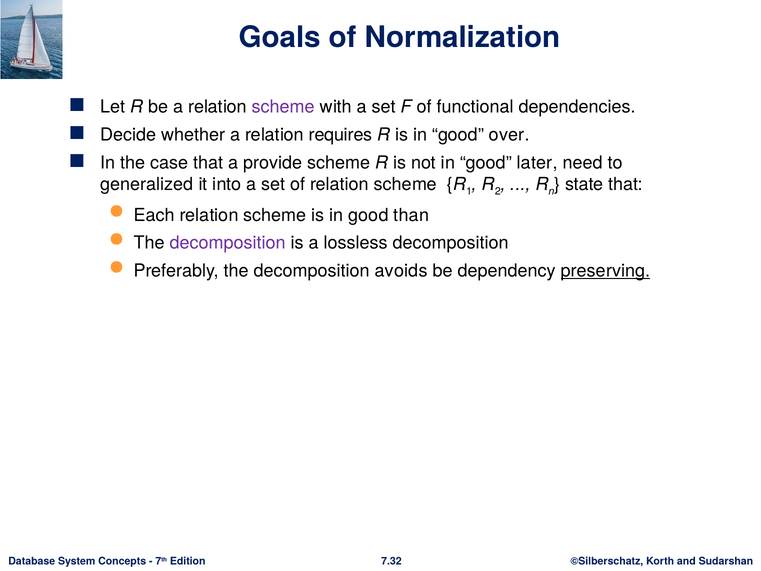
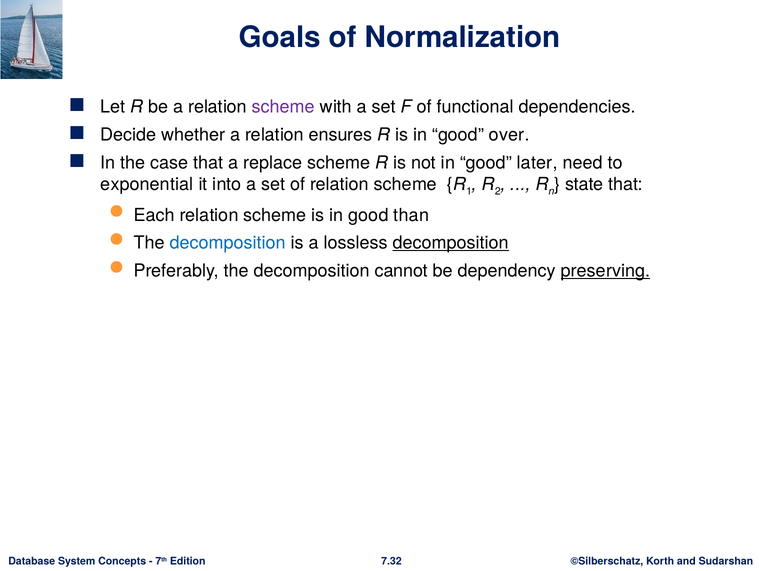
requires: requires -> ensures
provide: provide -> replace
generalized: generalized -> exponential
decomposition at (228, 243) colour: purple -> blue
decomposition at (451, 243) underline: none -> present
avoids: avoids -> cannot
